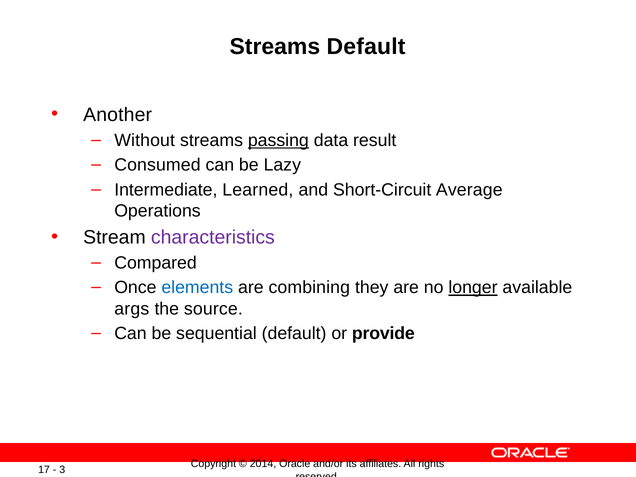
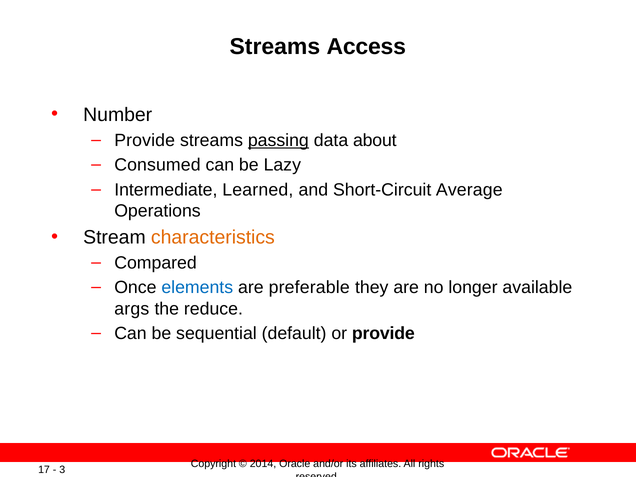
Streams Default: Default -> Access
Another: Another -> Number
Without at (145, 140): Without -> Provide
result: result -> about
characteristics colour: purple -> orange
combining: combining -> preferable
longer underline: present -> none
source: source -> reduce
